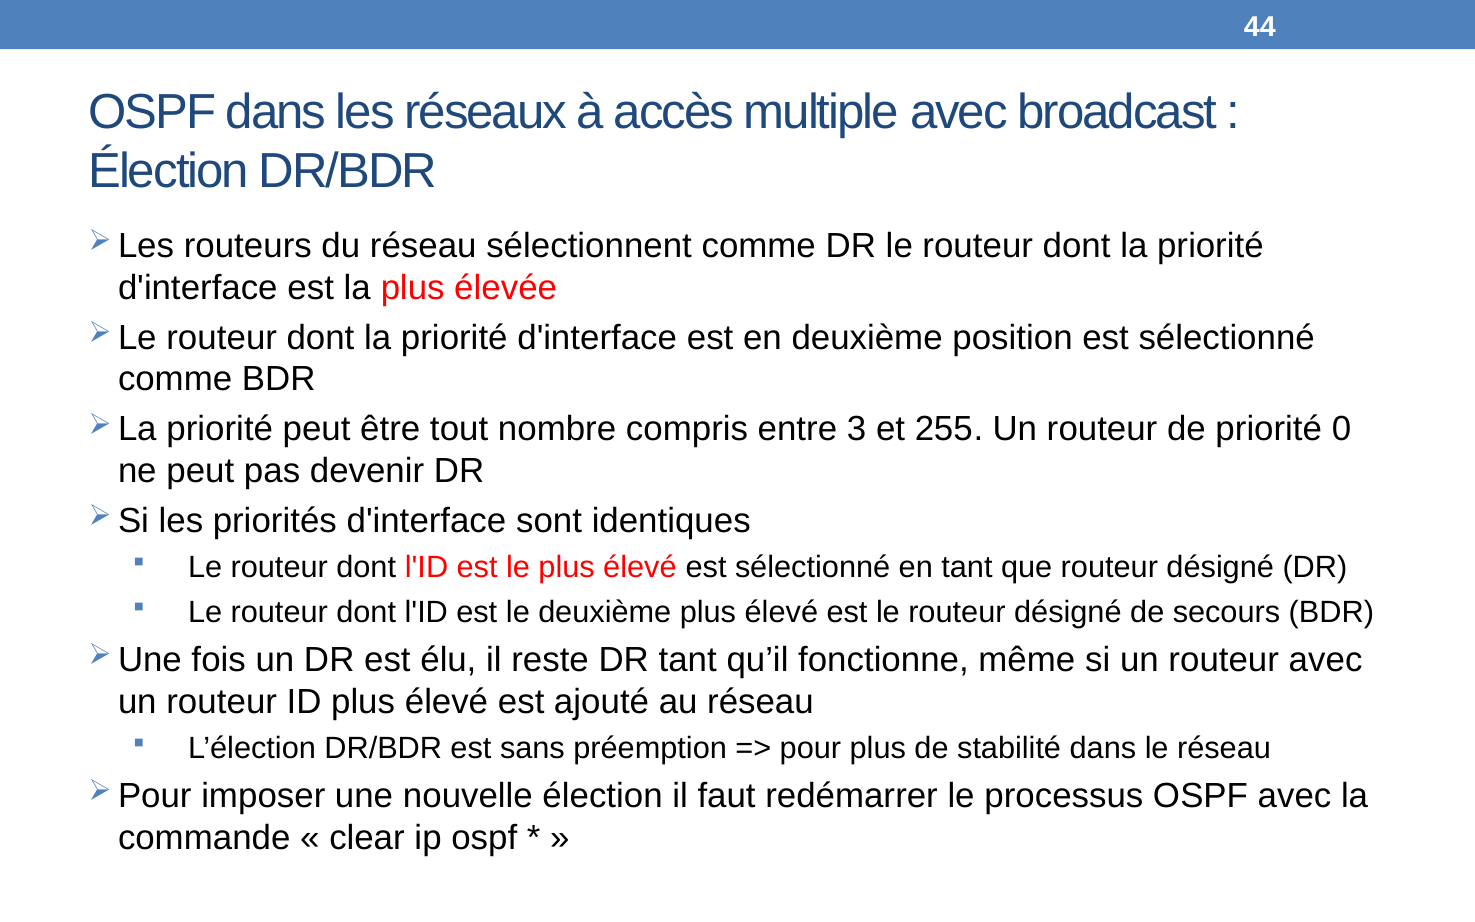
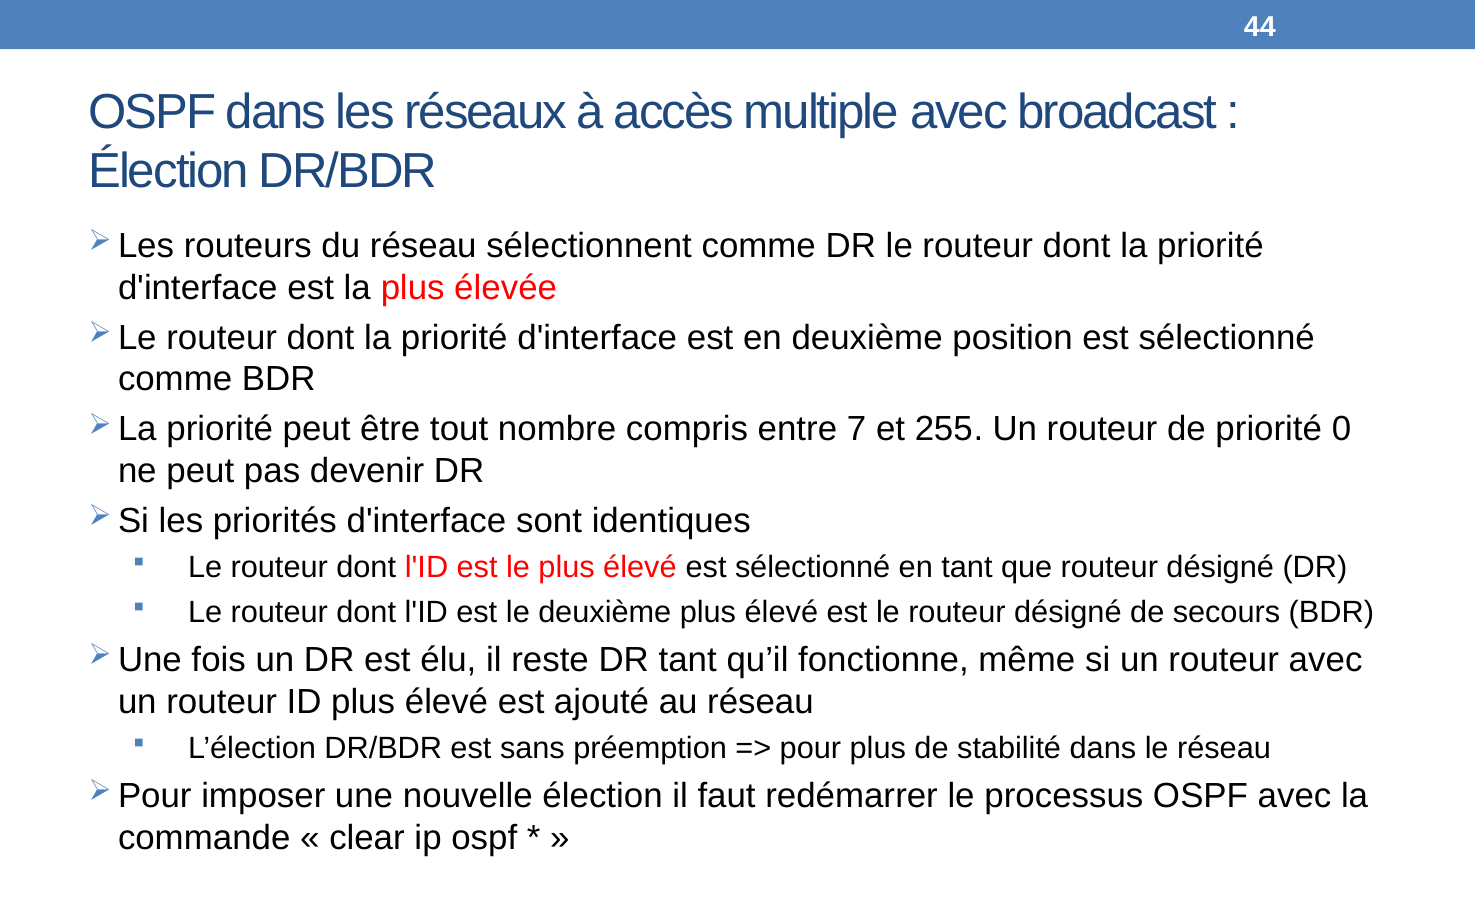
3: 3 -> 7
